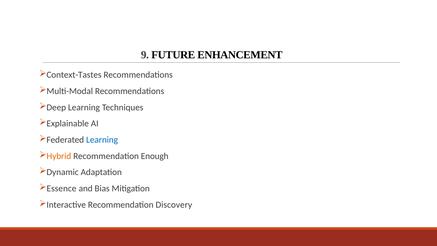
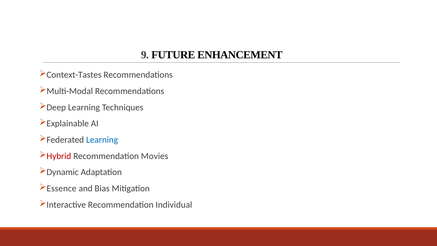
Hybrid colour: orange -> red
Enough: Enough -> Movies
Discovery: Discovery -> Individual
